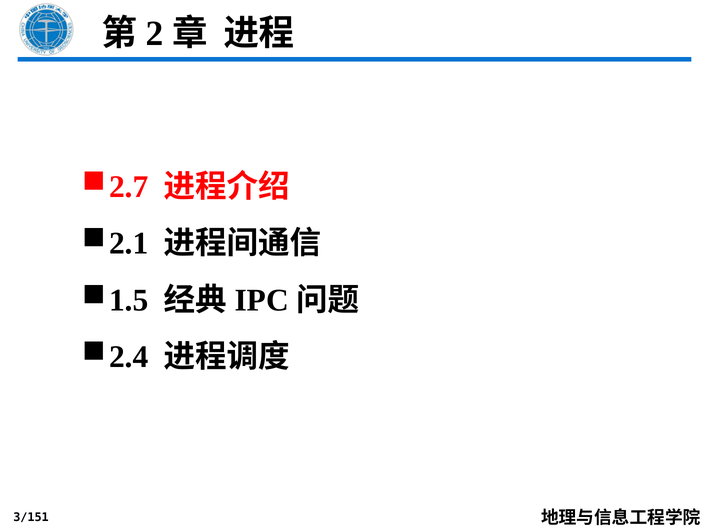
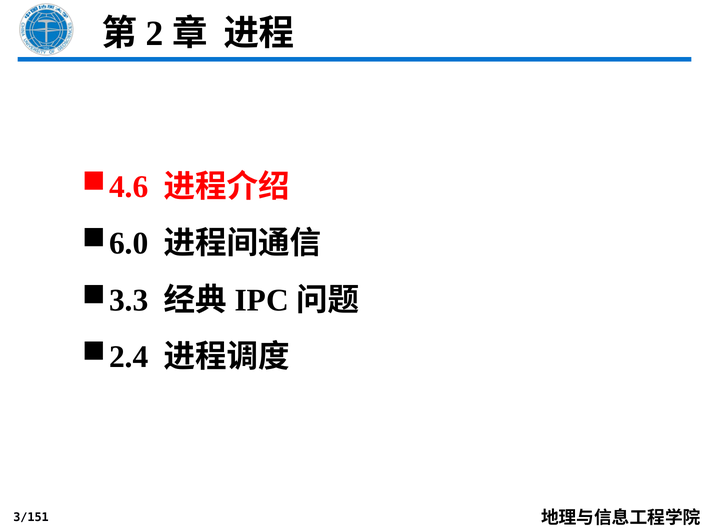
2.7: 2.7 -> 4.6
2.1: 2.1 -> 6.0
1.5: 1.5 -> 3.3
